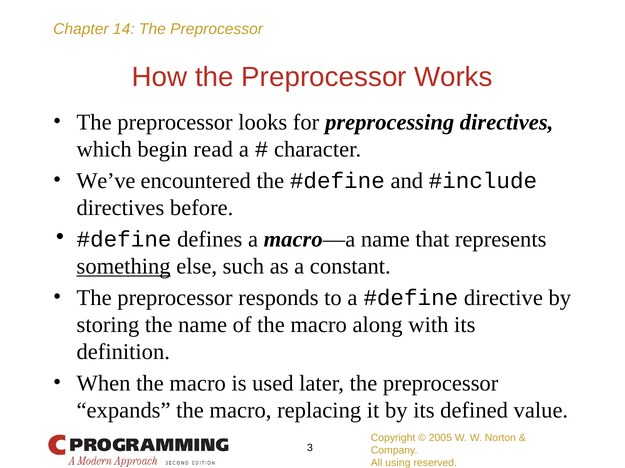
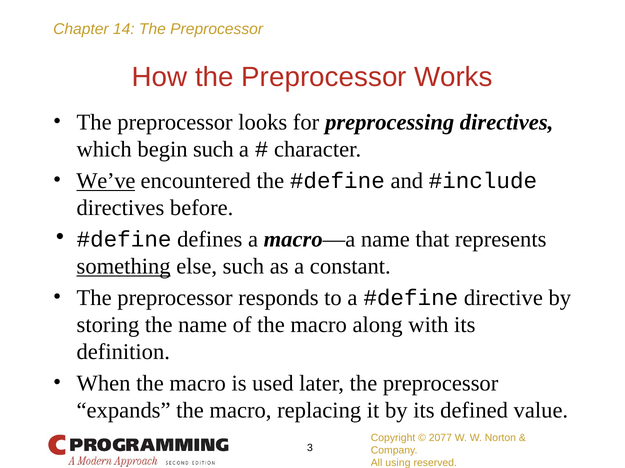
begin read: read -> such
We’ve underline: none -> present
2005: 2005 -> 2077
